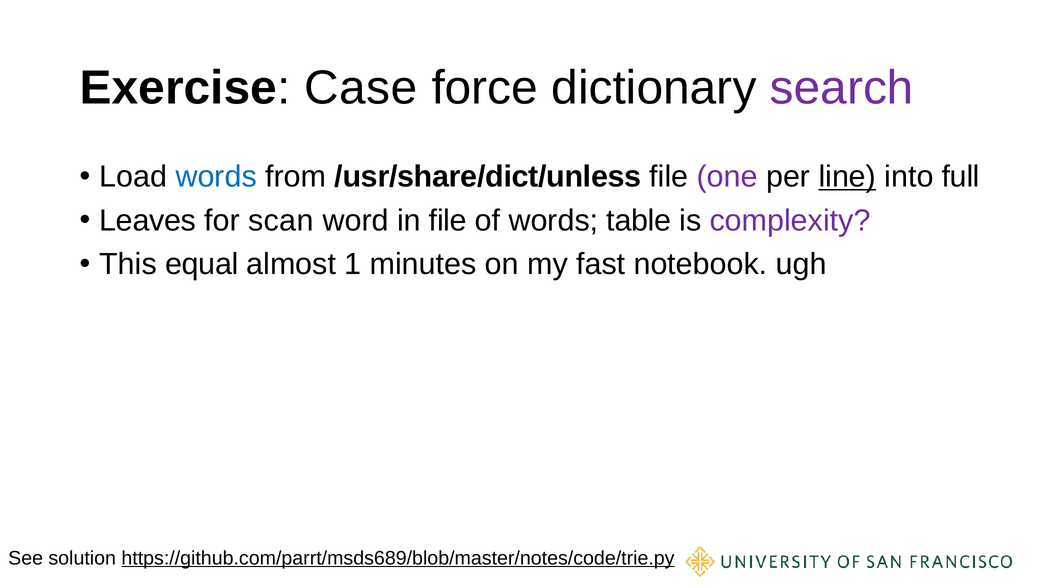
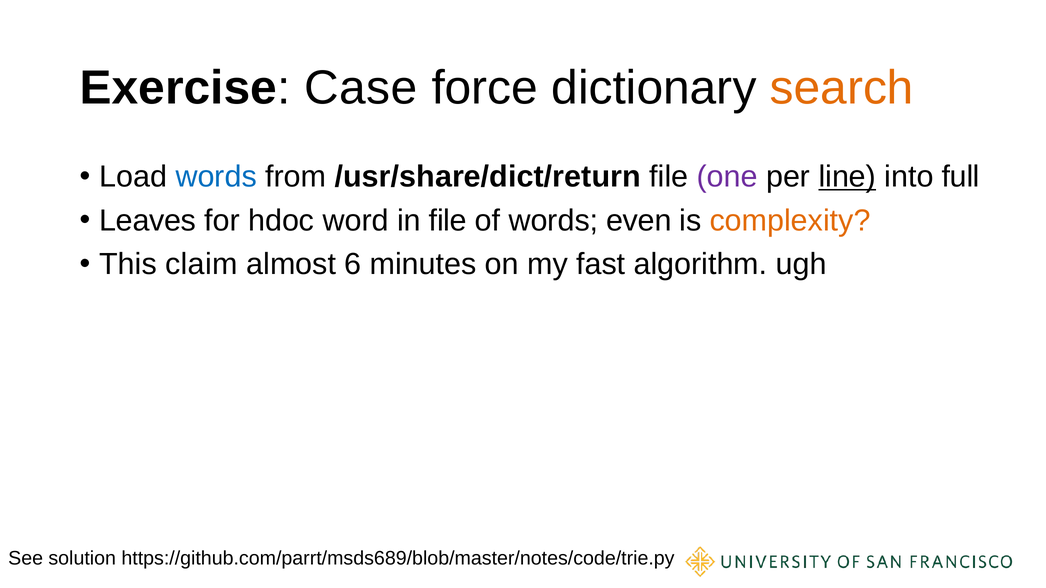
search colour: purple -> orange
/usr/share/dict/unless: /usr/share/dict/unless -> /usr/share/dict/return
scan: scan -> hdoc
table: table -> even
complexity colour: purple -> orange
equal: equal -> claim
1: 1 -> 6
notebook: notebook -> algorithm
https://github.com/parrt/msds689/blob/master/notes/code/trie.py underline: present -> none
